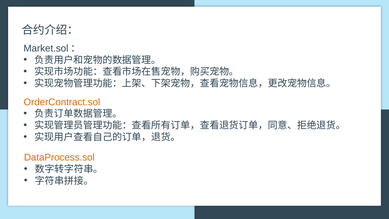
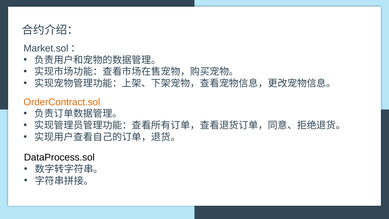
DataProcess.sol colour: orange -> black
